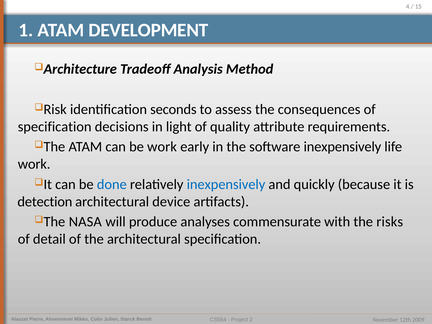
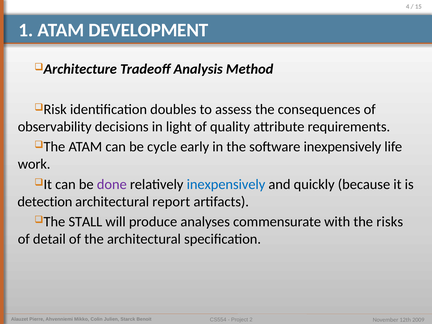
seconds: seconds -> doubles
specification at (55, 127): specification -> observability
be work: work -> cycle
done colour: blue -> purple
device: device -> report
NASA: NASA -> STALL
